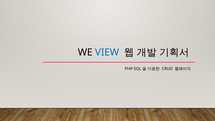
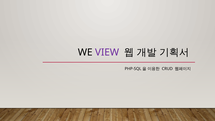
VIEW colour: blue -> purple
